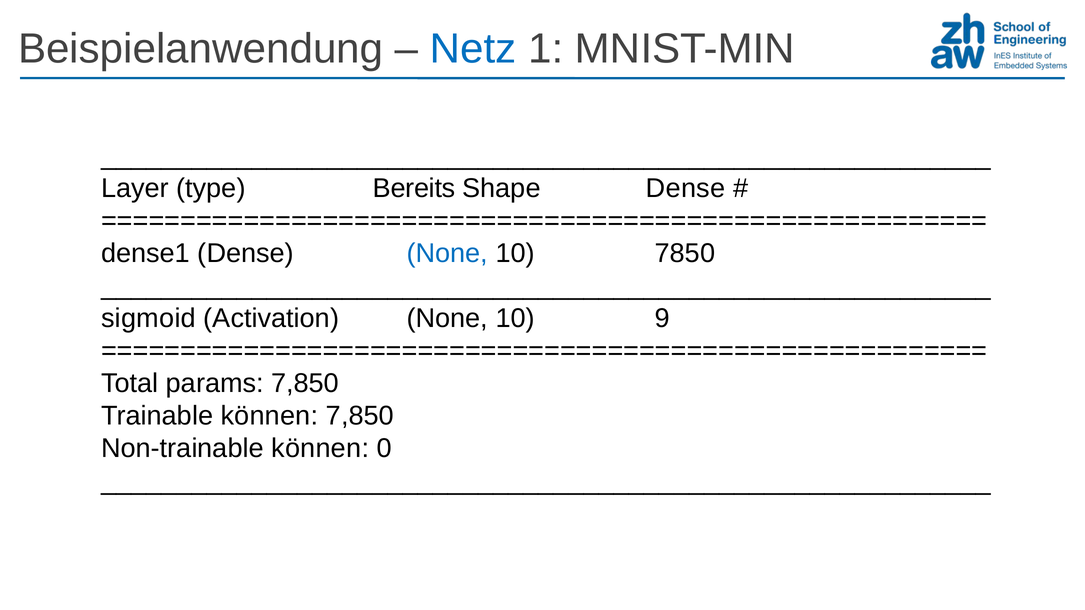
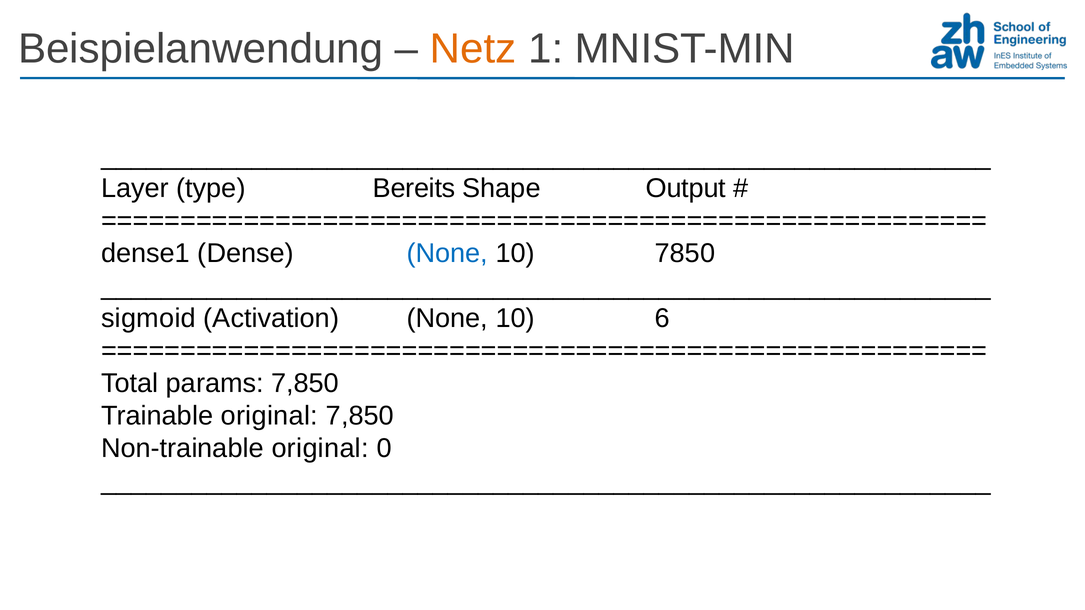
Netz colour: blue -> orange
Shape Dense: Dense -> Output
9: 9 -> 6
Trainable können: können -> original
Non-trainable können: können -> original
